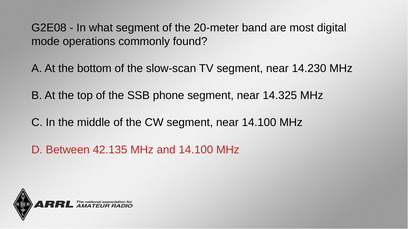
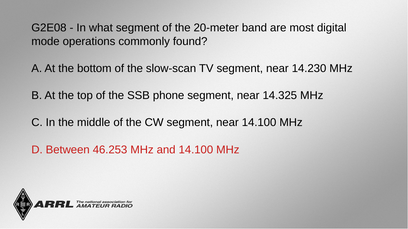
42.135: 42.135 -> 46.253
